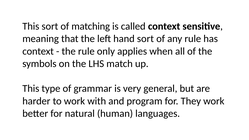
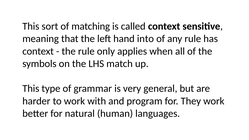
hand sort: sort -> into
